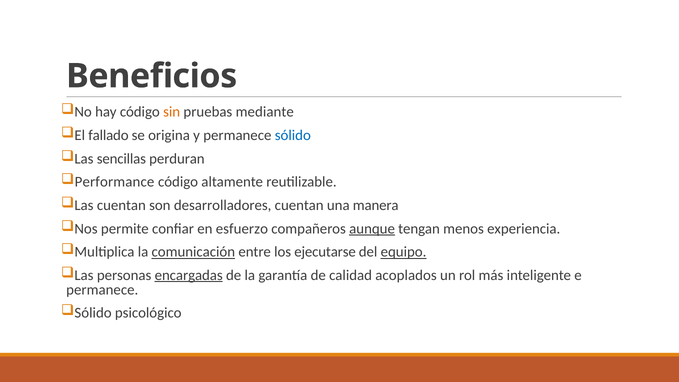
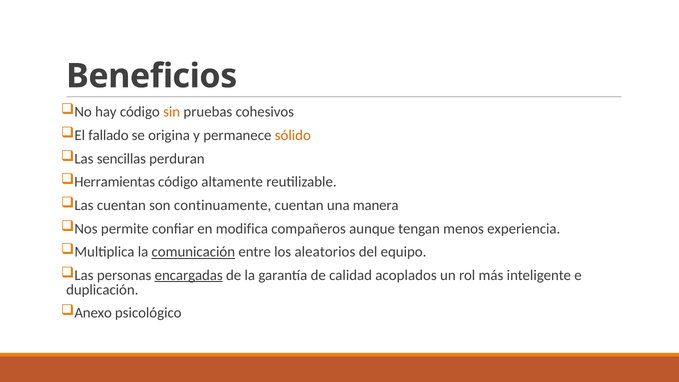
mediante: mediante -> cohesivos
sólido at (293, 135) colour: blue -> orange
Performance: Performance -> Herramientas
desarrolladores: desarrolladores -> continuamente
esfuerzo: esfuerzo -> modifica
aunque underline: present -> none
ejecutarse: ejecutarse -> aleatorios
equipo underline: present -> none
permanece at (102, 290): permanece -> duplicación
Sólido at (93, 313): Sólido -> Anexo
